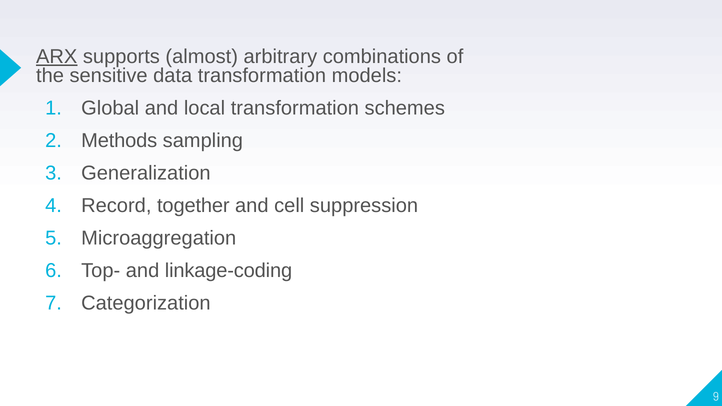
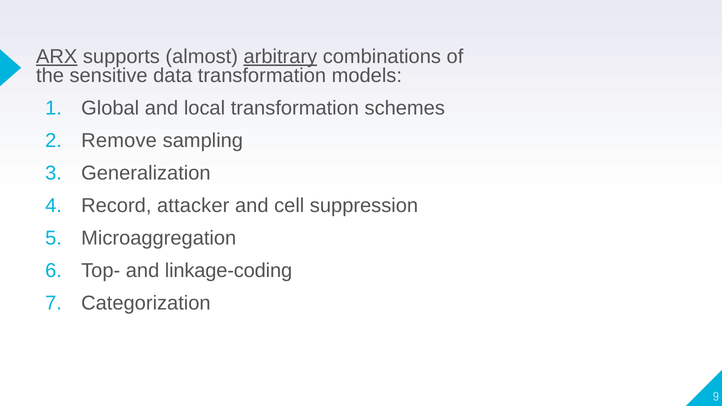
arbitrary underline: none -> present
Methods: Methods -> Remove
together: together -> attacker
